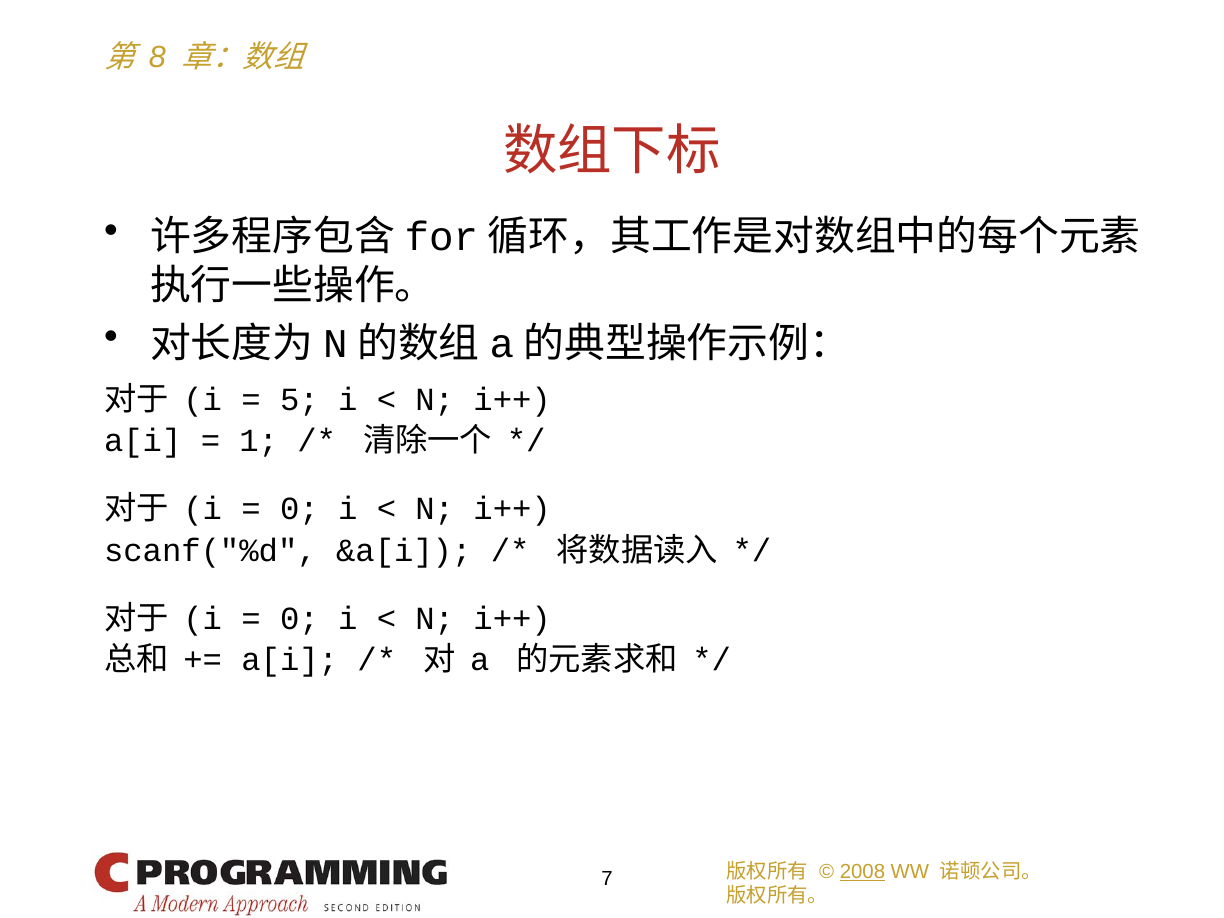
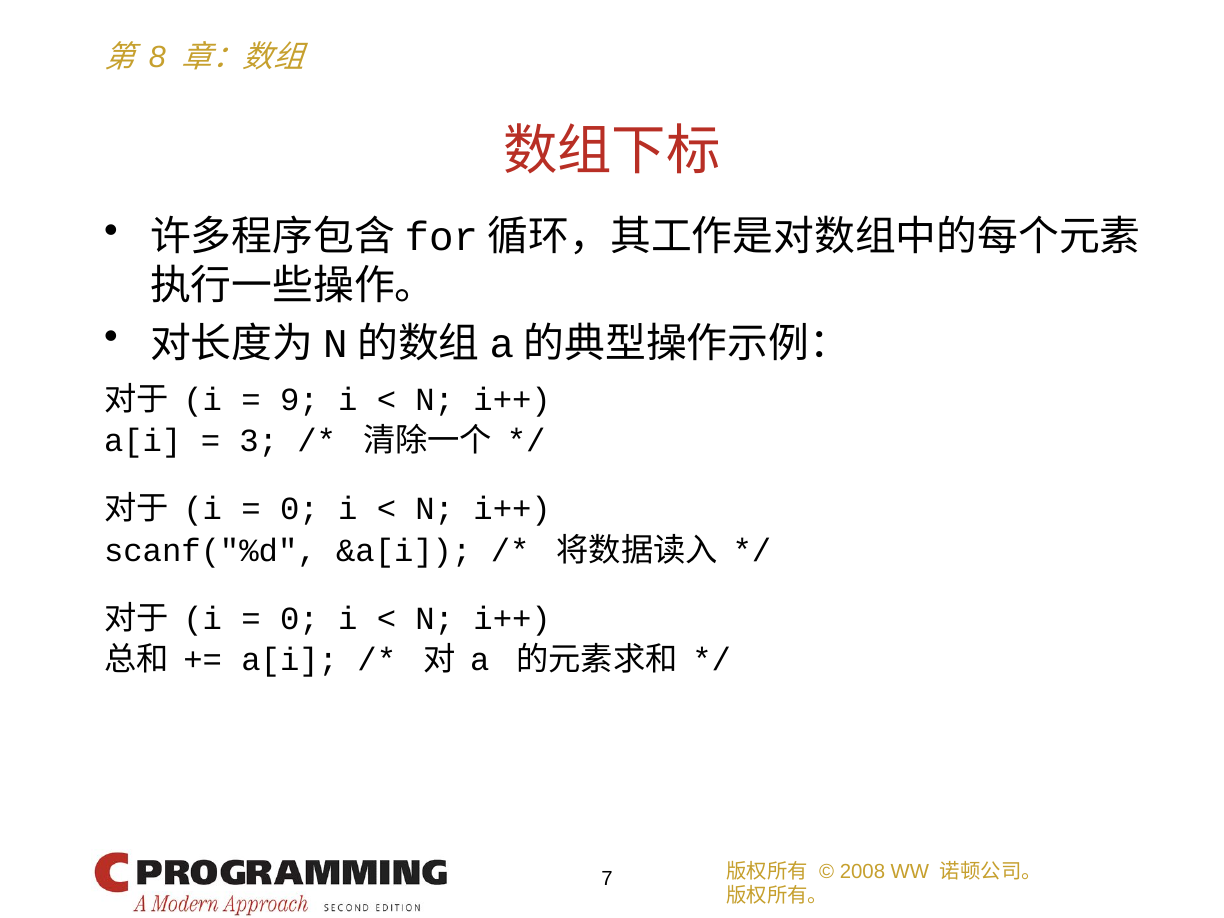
5: 5 -> 9
1: 1 -> 3
2008 underline: present -> none
